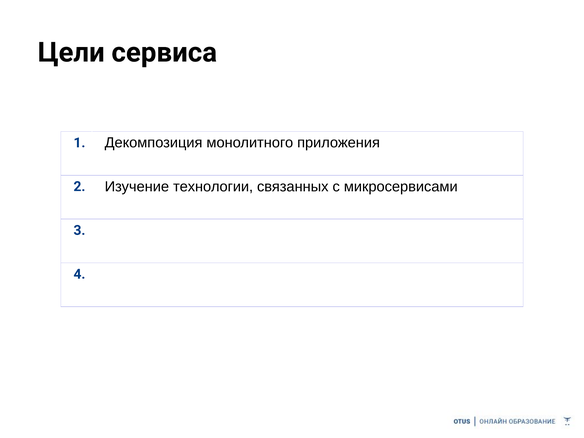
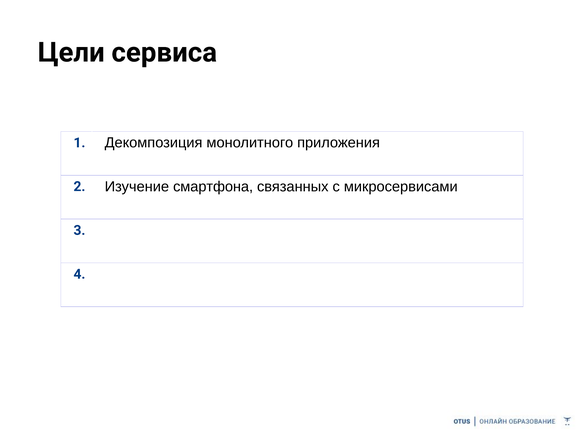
технологии: технологии -> смартфона
